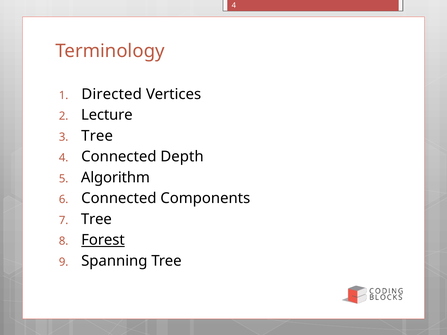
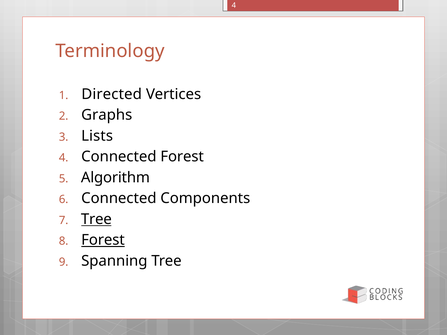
Lecture: Lecture -> Graphs
Tree at (97, 136): Tree -> Lists
Connected Depth: Depth -> Forest
Tree at (96, 219) underline: none -> present
